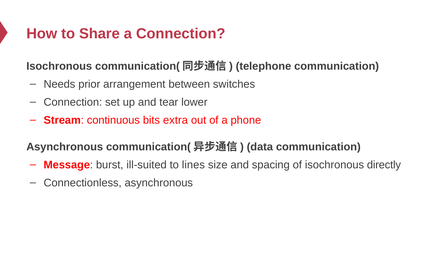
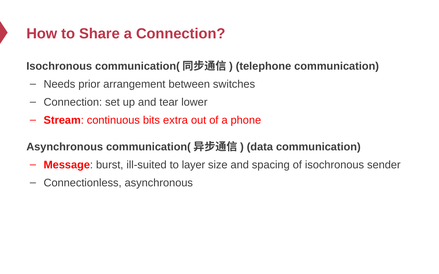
lines: lines -> layer
directly: directly -> sender
